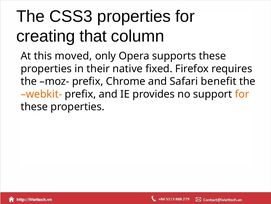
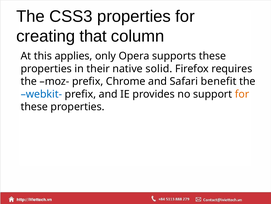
moved: moved -> applies
fixed: fixed -> solid
webkit- colour: orange -> blue
